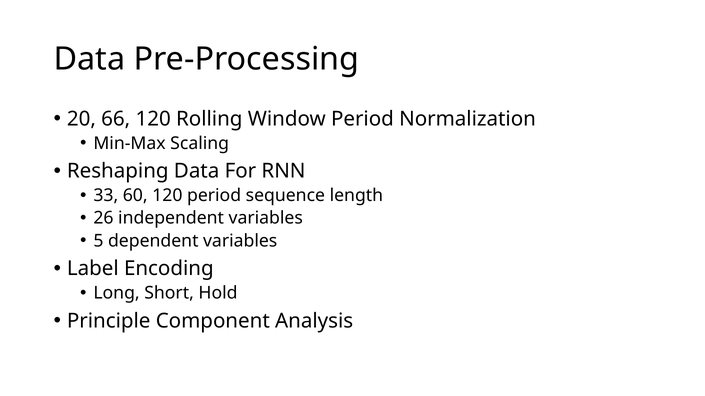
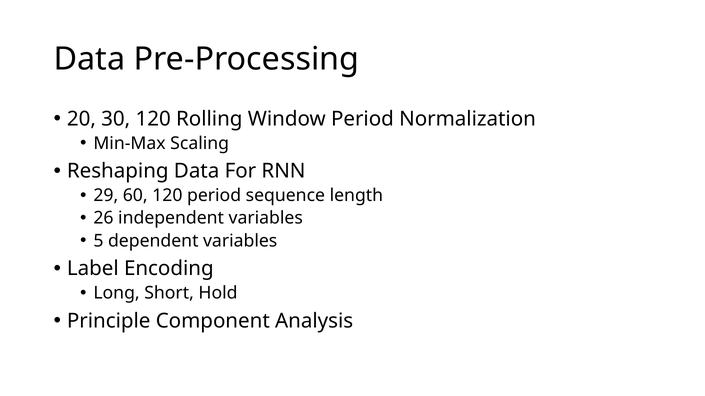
66: 66 -> 30
33: 33 -> 29
